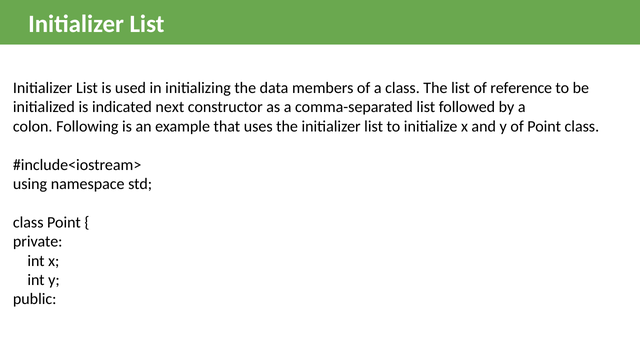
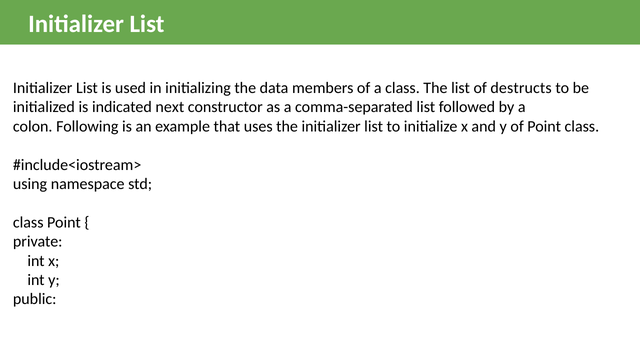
reference: reference -> destructs
